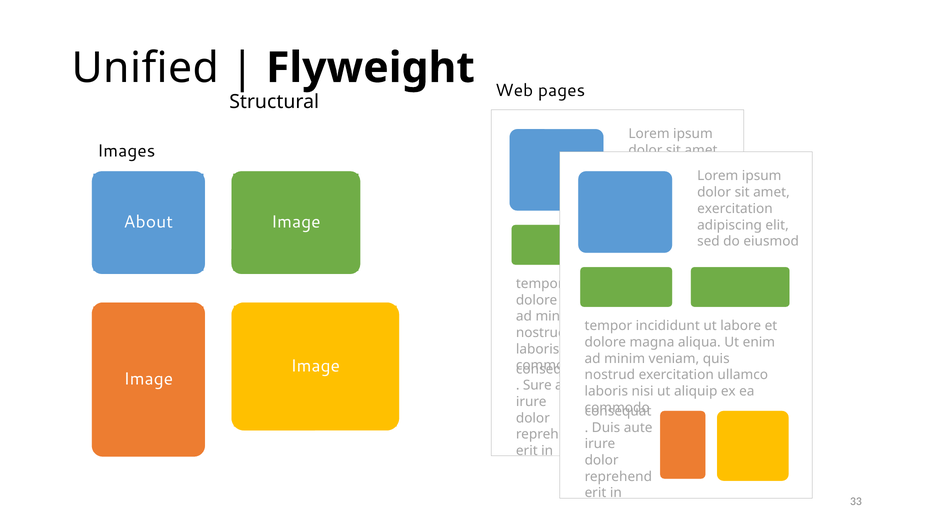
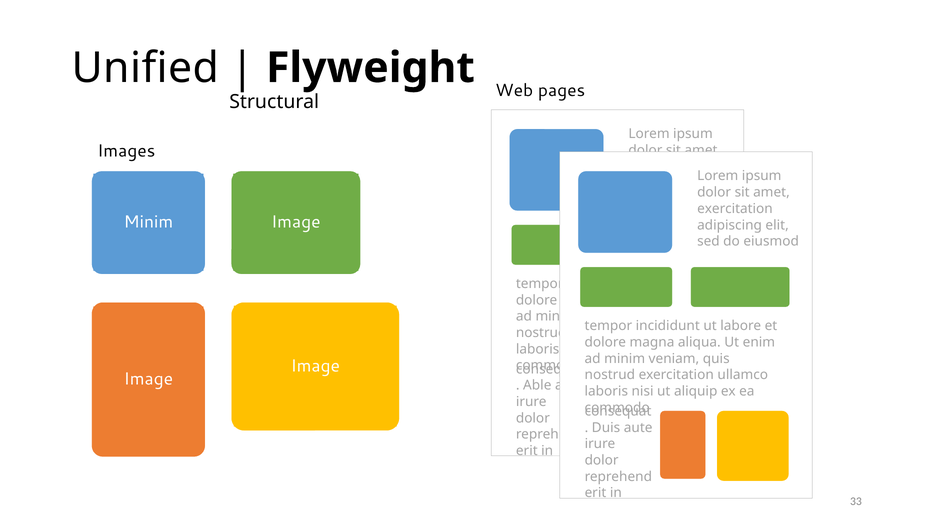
About at (148, 222): About -> Minim
Sure: Sure -> Able
